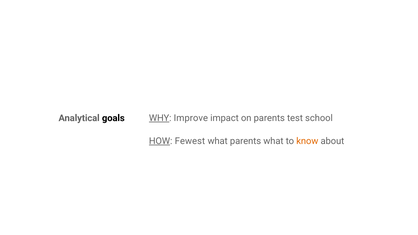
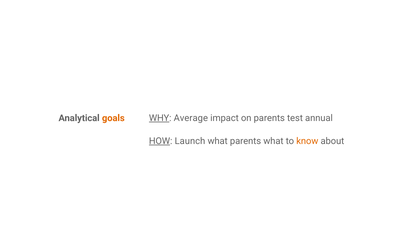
goals colour: black -> orange
Improve: Improve -> Average
school: school -> annual
Fewest: Fewest -> Launch
